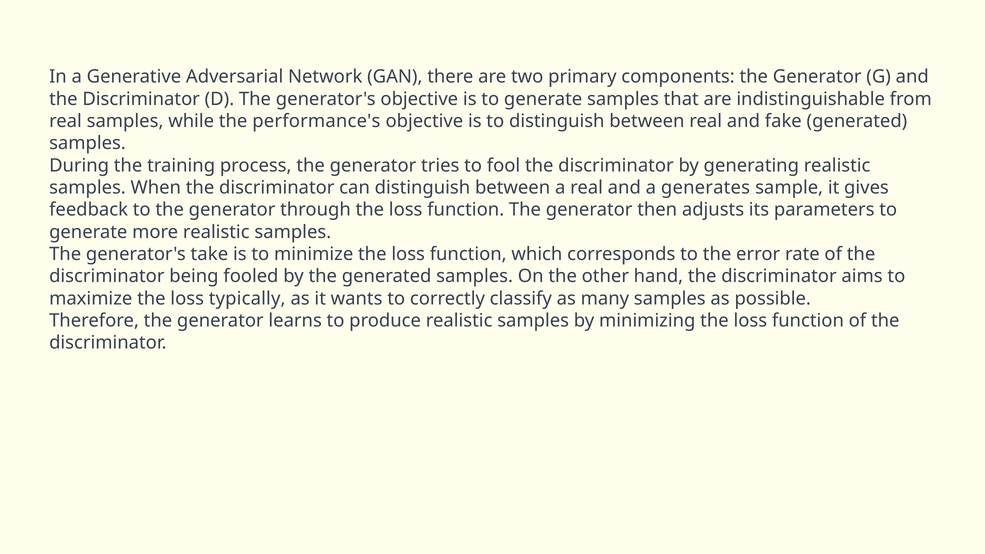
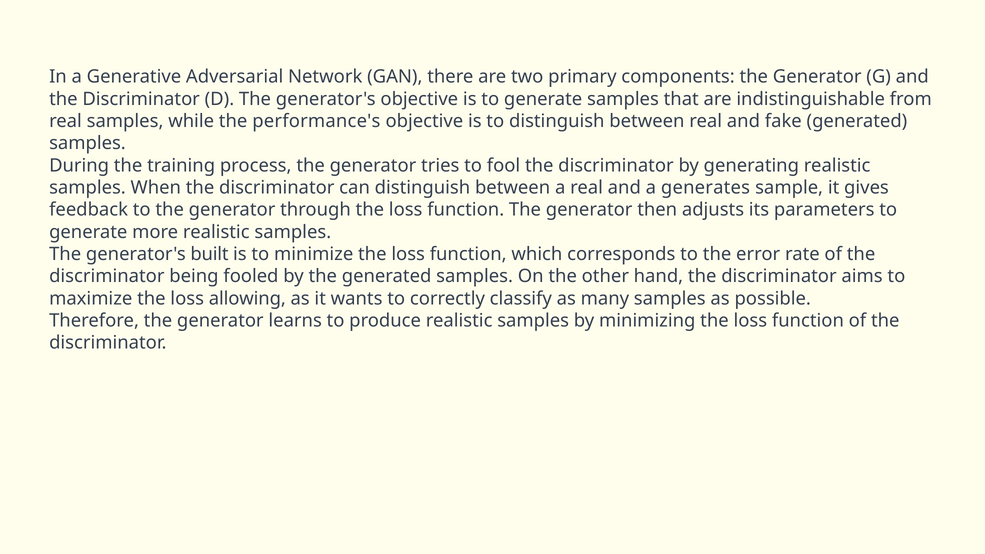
take: take -> built
typically: typically -> allowing
